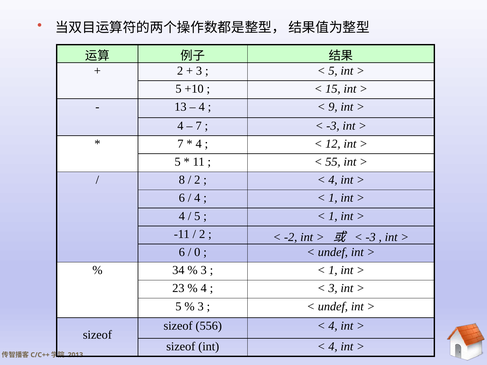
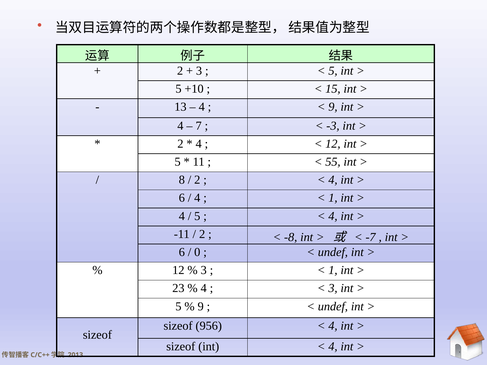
7 at (180, 144): 7 -> 2
1 at (333, 216): 1 -> 4
-2: -2 -> -8
-3 at (371, 237): -3 -> -7
34 at (178, 270): 34 -> 12
3 at (201, 307): 3 -> 9
556: 556 -> 956
